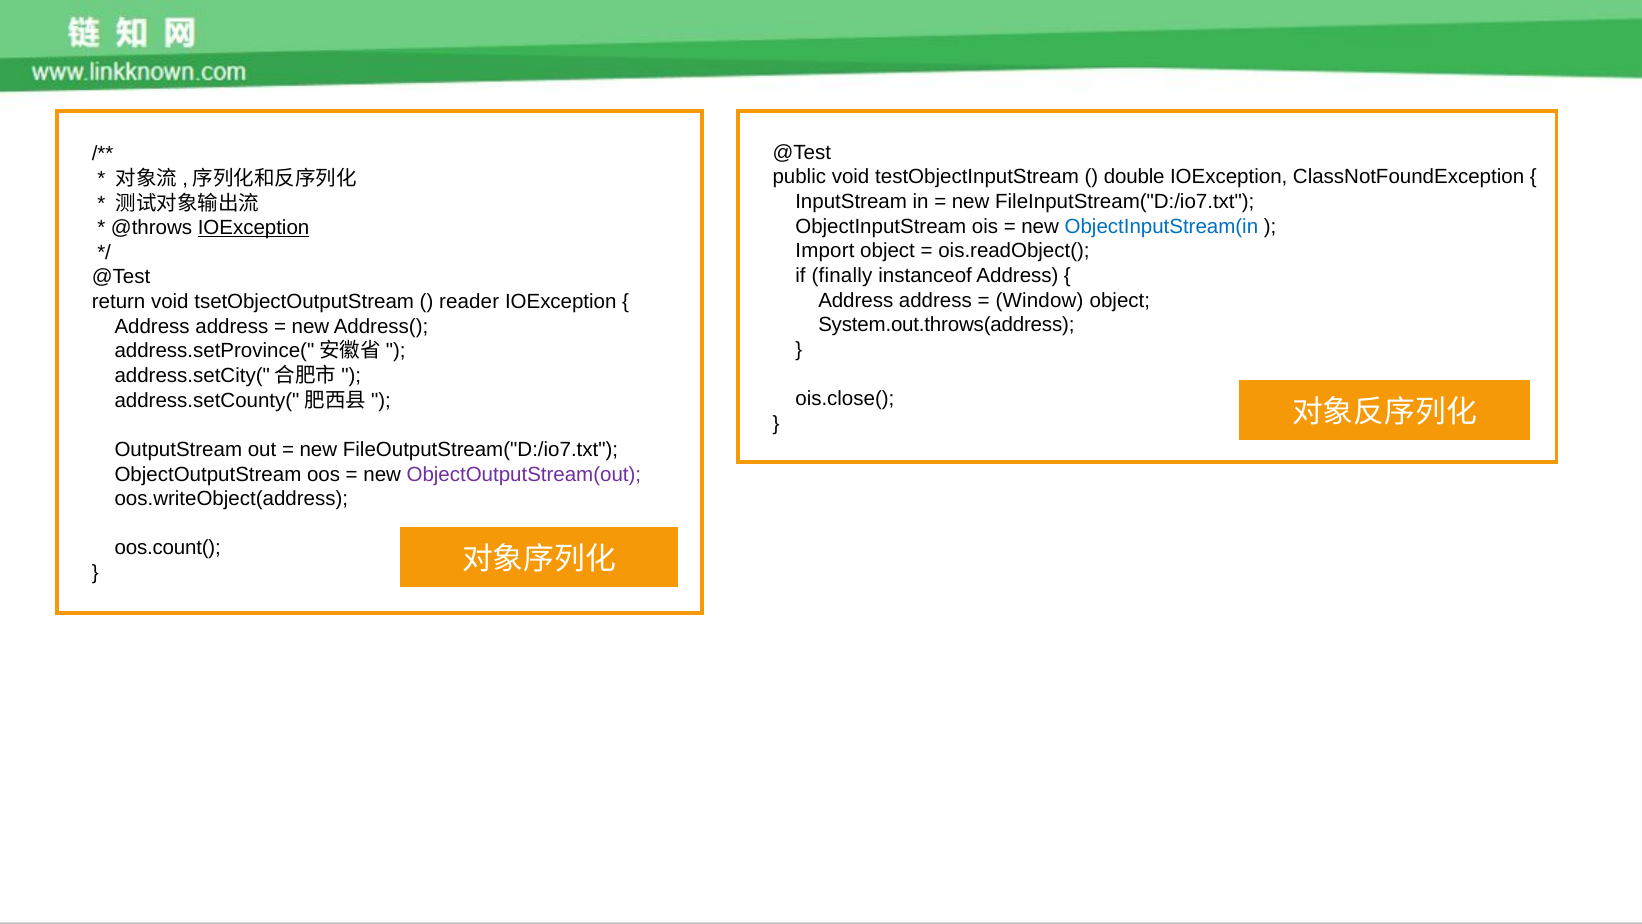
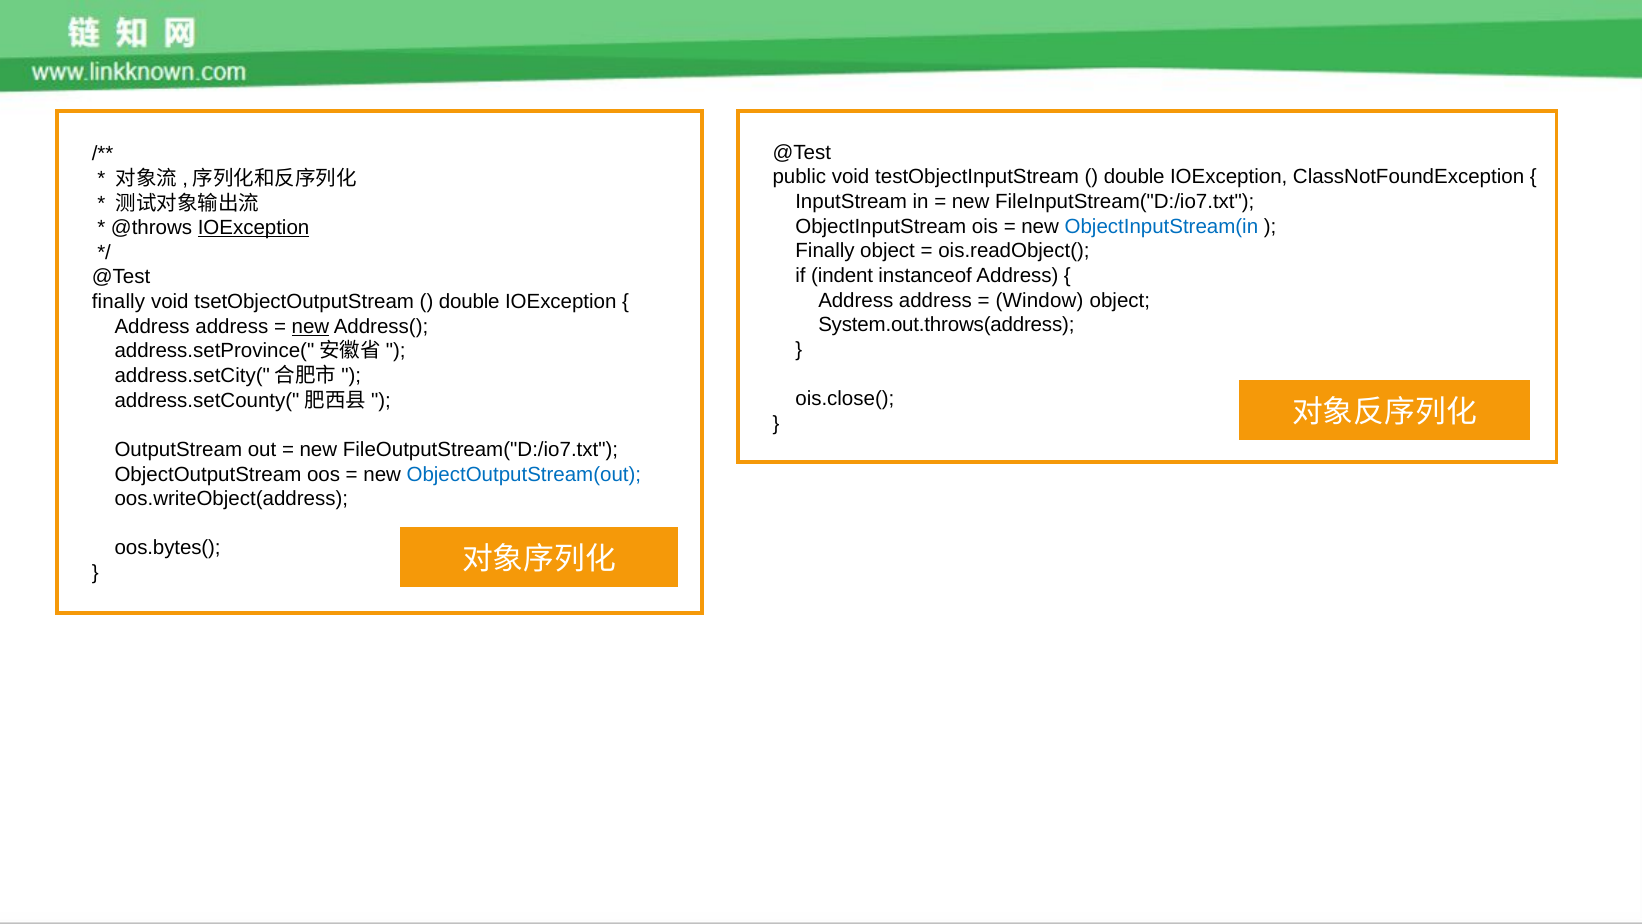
Import at (825, 251): Import -> Finally
finally: finally -> indent
return at (119, 302): return -> finally
reader at (469, 302): reader -> double
new at (310, 326) underline: none -> present
ObjectOutputStream(out colour: purple -> blue
oos.count(: oos.count( -> oos.bytes(
